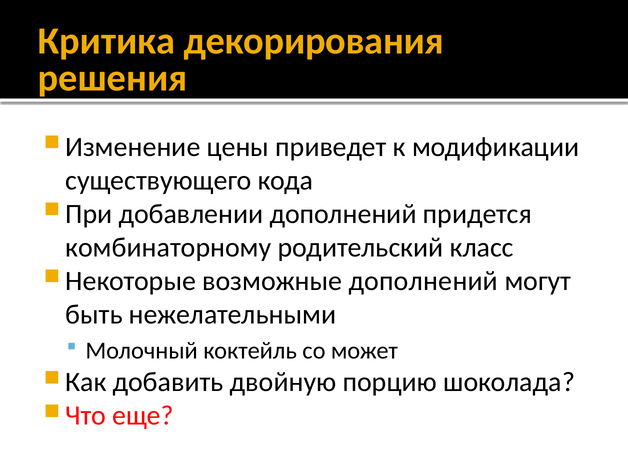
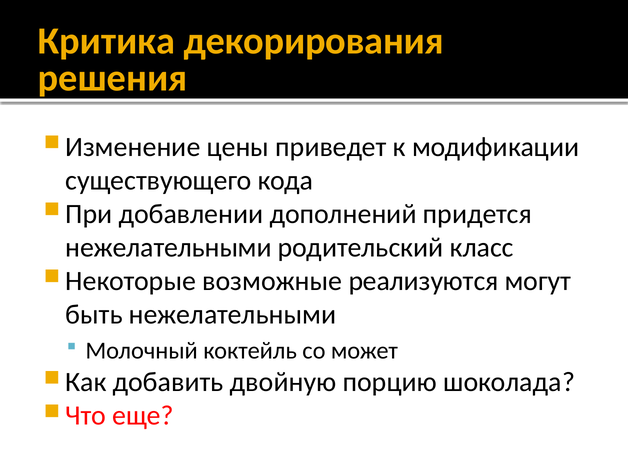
комбинаторному at (168, 248): комбинаторному -> нежелательными
возможные дополнений: дополнений -> реализуются
